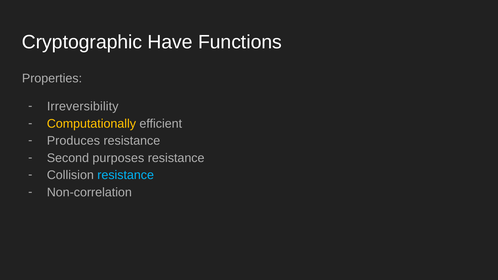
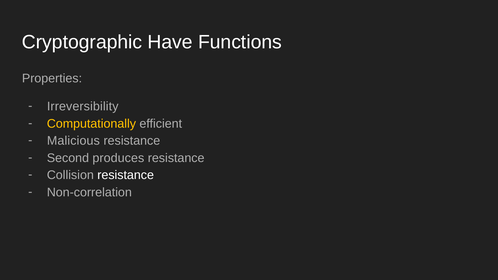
Produces: Produces -> Malicious
purposes: purposes -> produces
resistance at (126, 175) colour: light blue -> white
